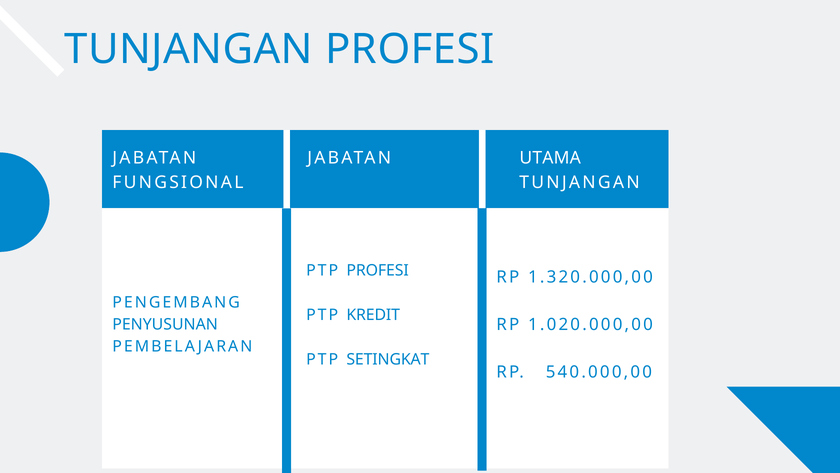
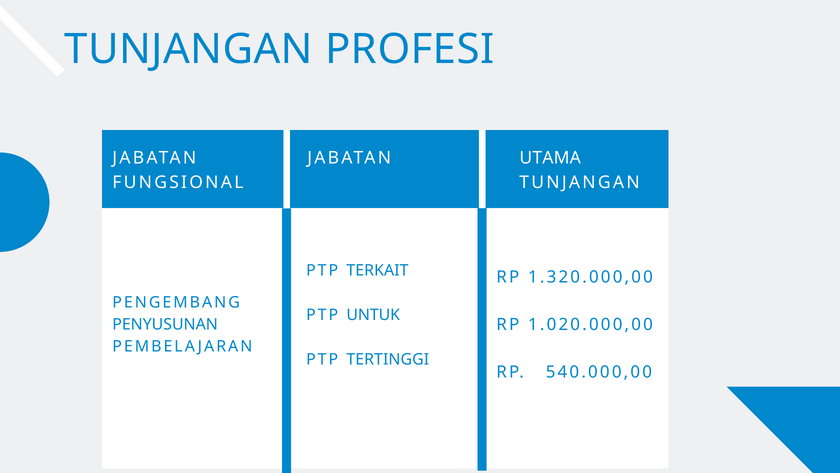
PTP PROFESI: PROFESI -> TERKAIT
KREDIT: KREDIT -> UNTUK
SETINGKAT: SETINGKAT -> TERTINGGI
